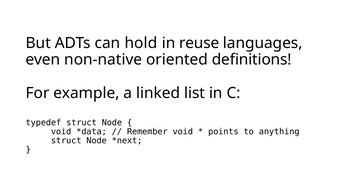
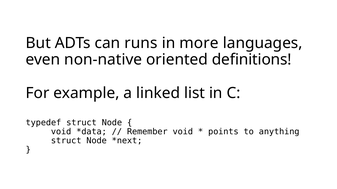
hold: hold -> runs
reuse: reuse -> more
